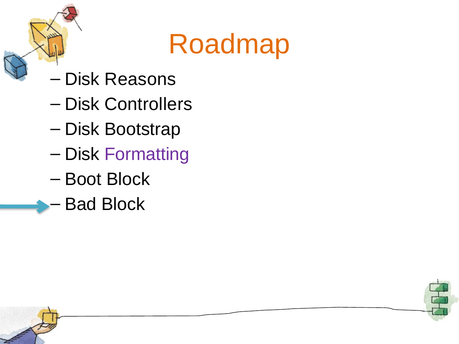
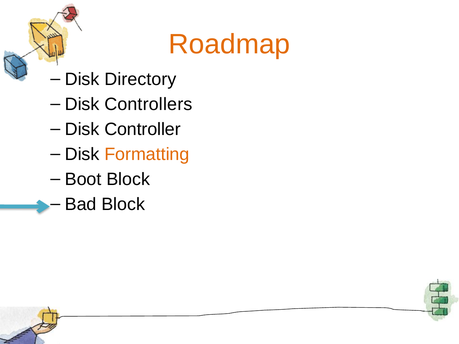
Reasons: Reasons -> Directory
Bootstrap: Bootstrap -> Controller
Formatting colour: purple -> orange
